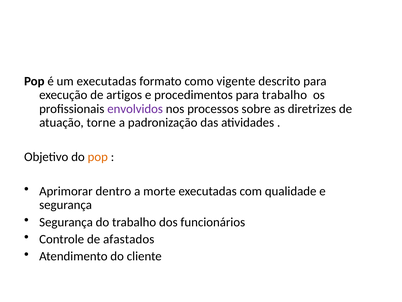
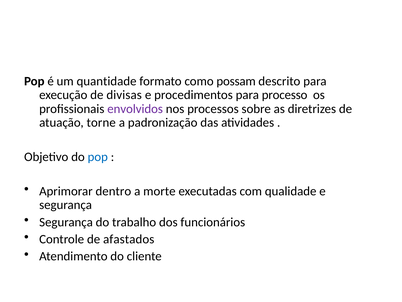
um executadas: executadas -> quantidade
vigente: vigente -> possam
artigos: artigos -> divisas
para trabalho: trabalho -> processo
pop at (98, 157) colour: orange -> blue
